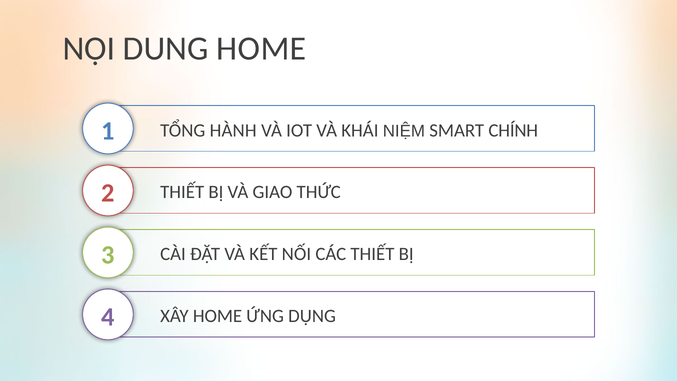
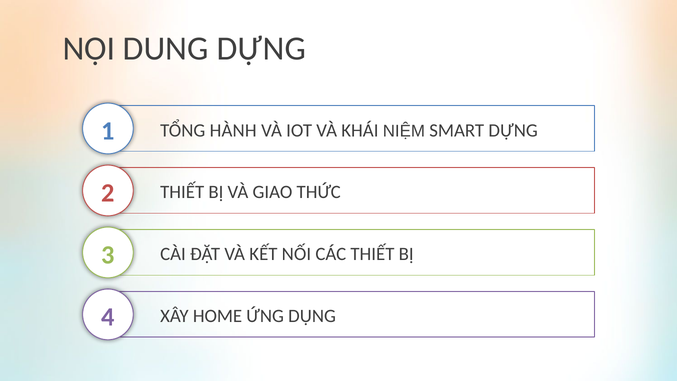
DUNG HOME: HOME -> DỰNG
SMART CHÍNH: CHÍNH -> DỰNG
